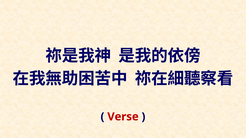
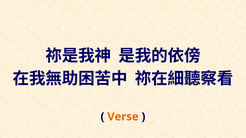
Verse colour: red -> orange
